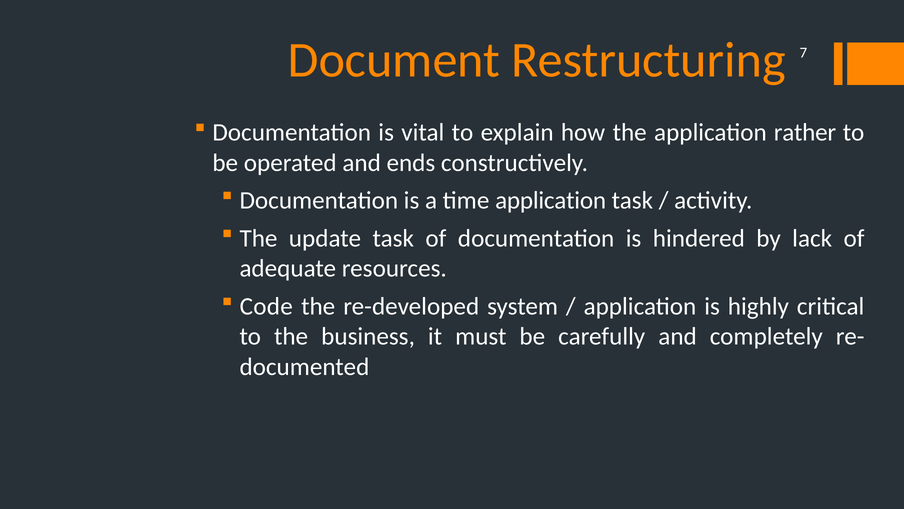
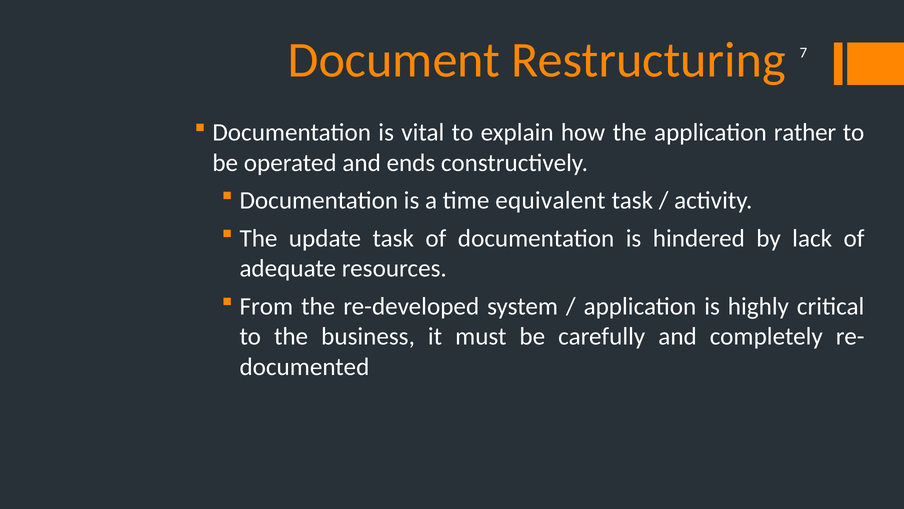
time application: application -> equivalent
Code: Code -> From
